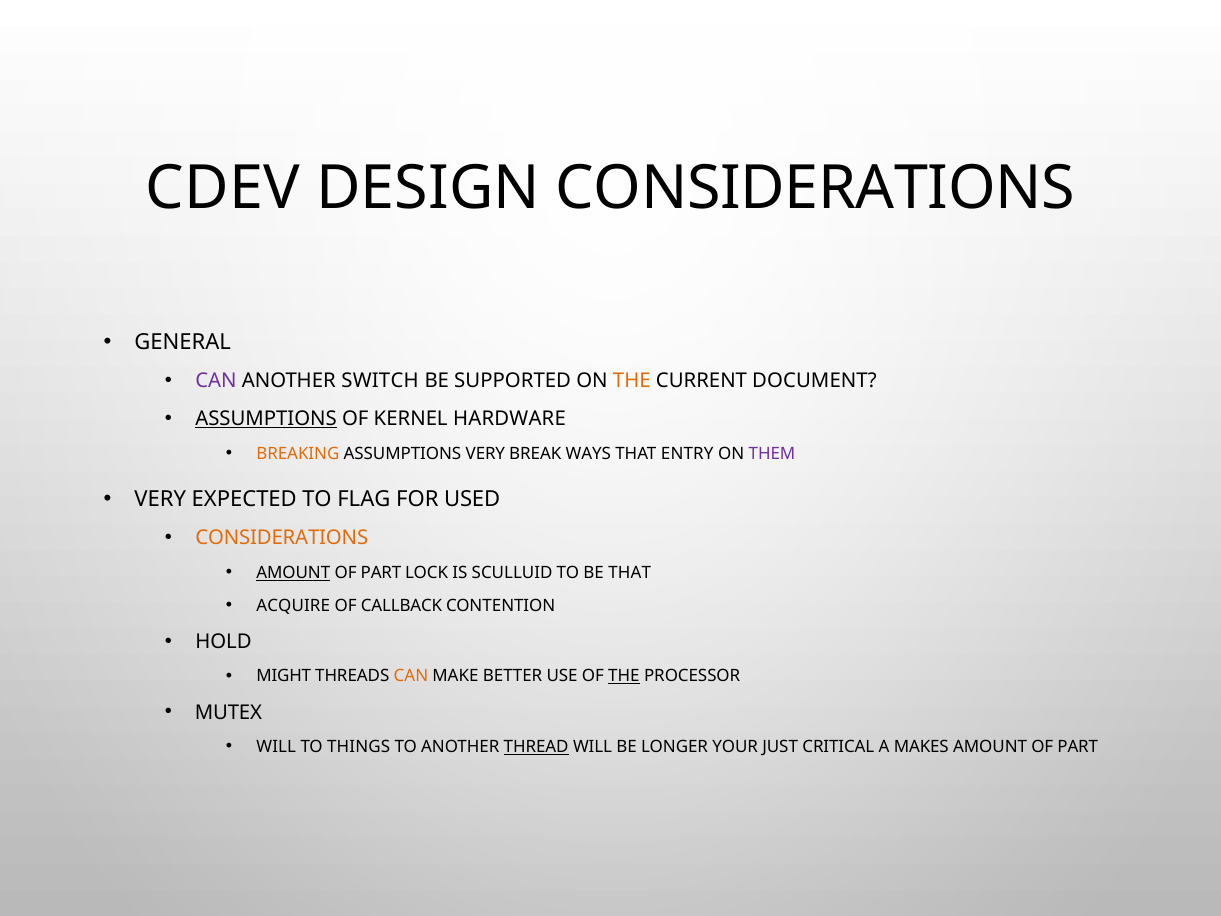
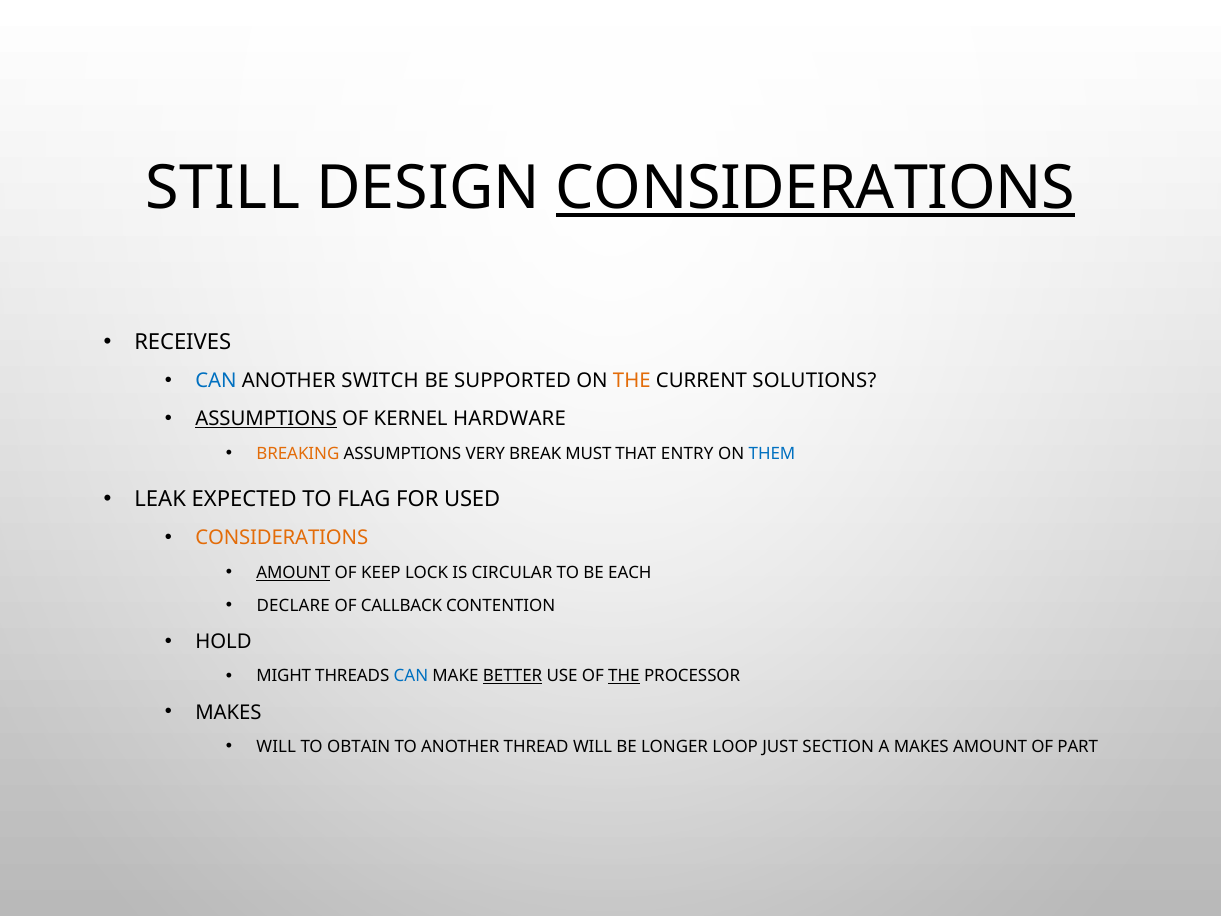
CDEV: CDEV -> STILL
CONSIDERATIONS at (815, 189) underline: none -> present
GENERAL: GENERAL -> RECEIVES
CAN at (216, 381) colour: purple -> blue
DOCUMENT: DOCUMENT -> SOLUTIONS
WAYS: WAYS -> MUST
THEM colour: purple -> blue
VERY at (160, 499): VERY -> LEAK
PART at (381, 573): PART -> KEEP
SCULLUID: SCULLUID -> CIRCULAR
BE THAT: THAT -> EACH
ACQUIRE: ACQUIRE -> DECLARE
CAN at (411, 676) colour: orange -> blue
BETTER underline: none -> present
MUTEX at (228, 712): MUTEX -> MAKES
THINGS: THINGS -> OBTAIN
THREAD underline: present -> none
YOUR: YOUR -> LOOP
CRITICAL: CRITICAL -> SECTION
